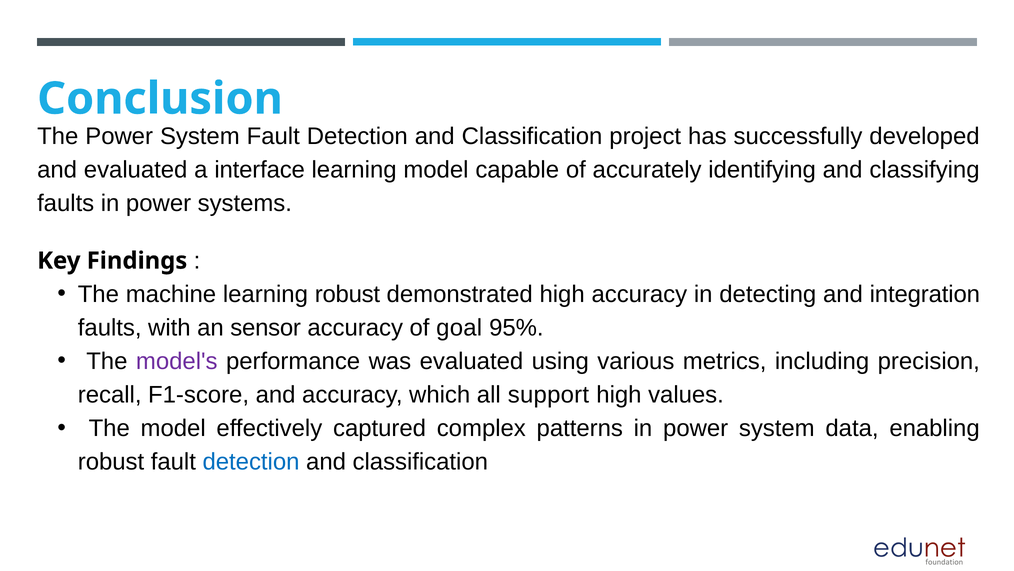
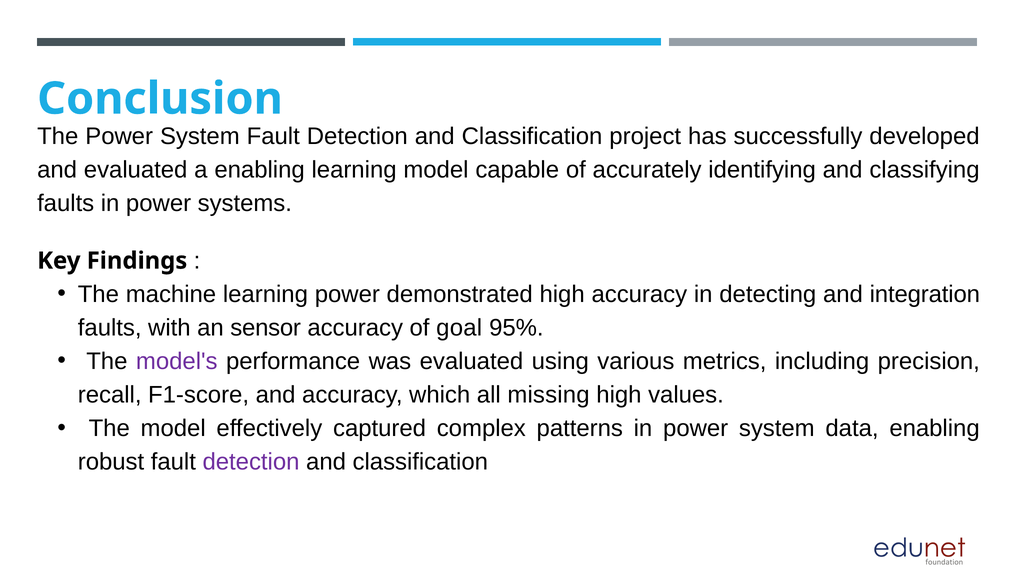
a interface: interface -> enabling
learning robust: robust -> power
support: support -> missing
detection at (251, 462) colour: blue -> purple
